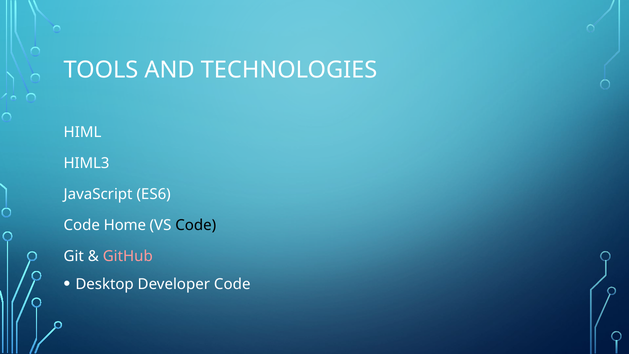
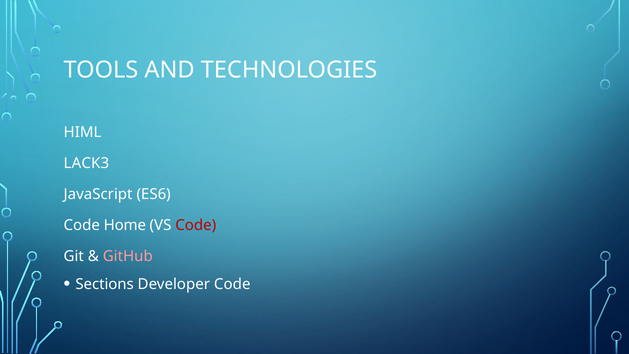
HIML3: HIML3 -> LACK3
Code at (196, 225) colour: black -> red
Desktop: Desktop -> Sections
